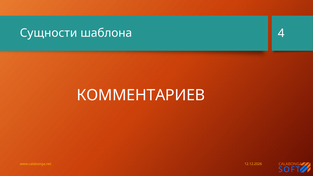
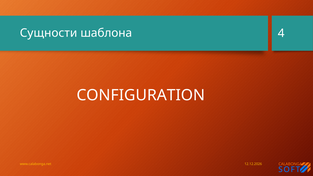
КОММЕНТАРИЕВ: КОММЕНТАРИЕВ -> CONFIGURATION
